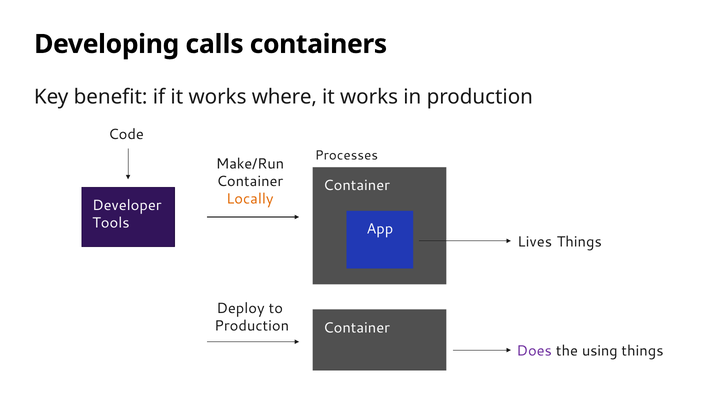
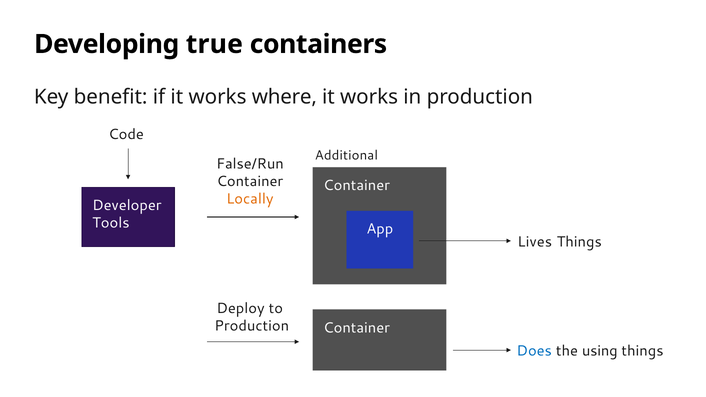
calls: calls -> true
Processes: Processes -> Additional
Make/Run: Make/Run -> False/Run
Does colour: purple -> blue
